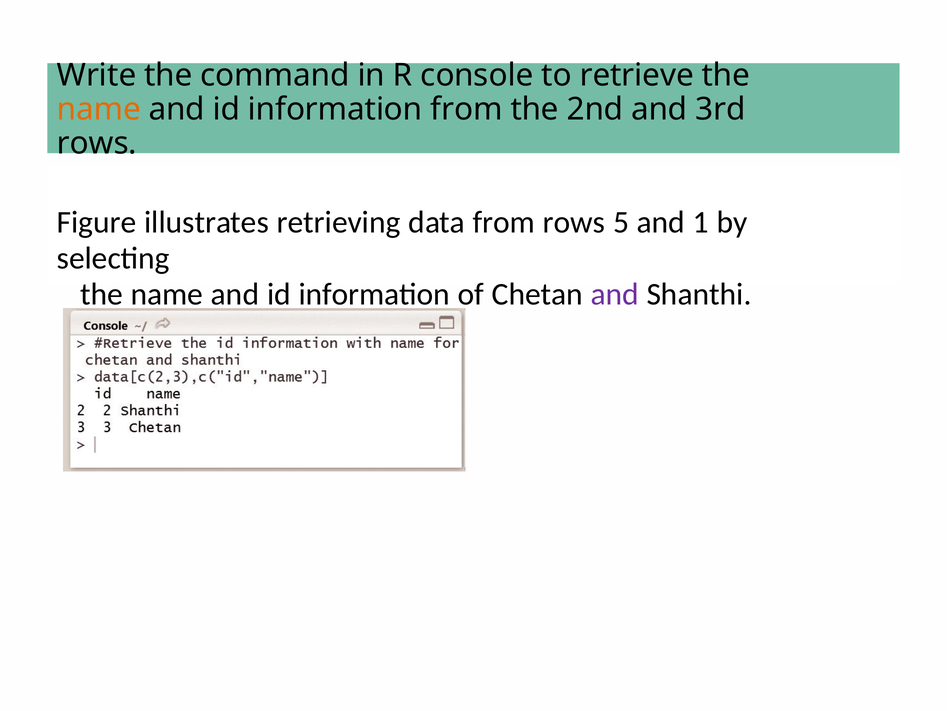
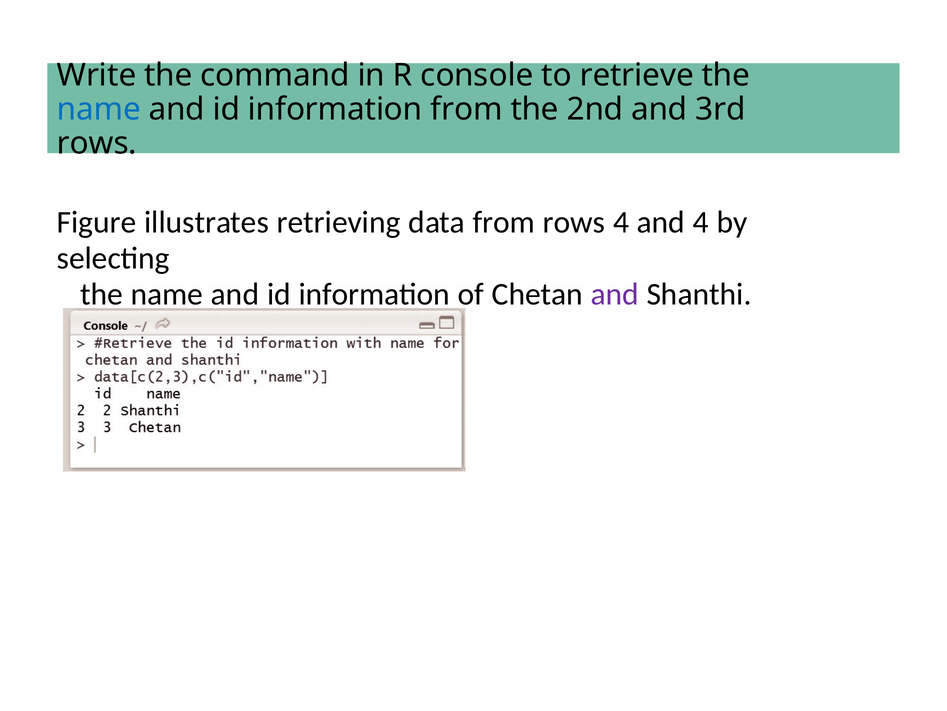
name at (99, 109) colour: orange -> blue
rows 5: 5 -> 4
and 1: 1 -> 4
